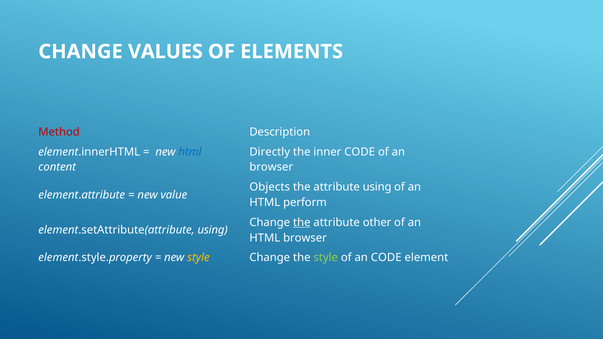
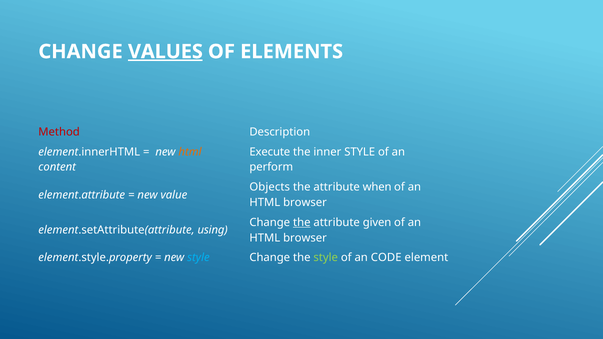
VALUES underline: none -> present
html at (190, 152) colour: blue -> orange
Directly: Directly -> Execute
inner CODE: CODE -> STYLE
browser at (271, 167): browser -> perform
attribute using: using -> when
perform at (305, 203): perform -> browser
other: other -> given
style at (198, 258) colour: yellow -> light blue
